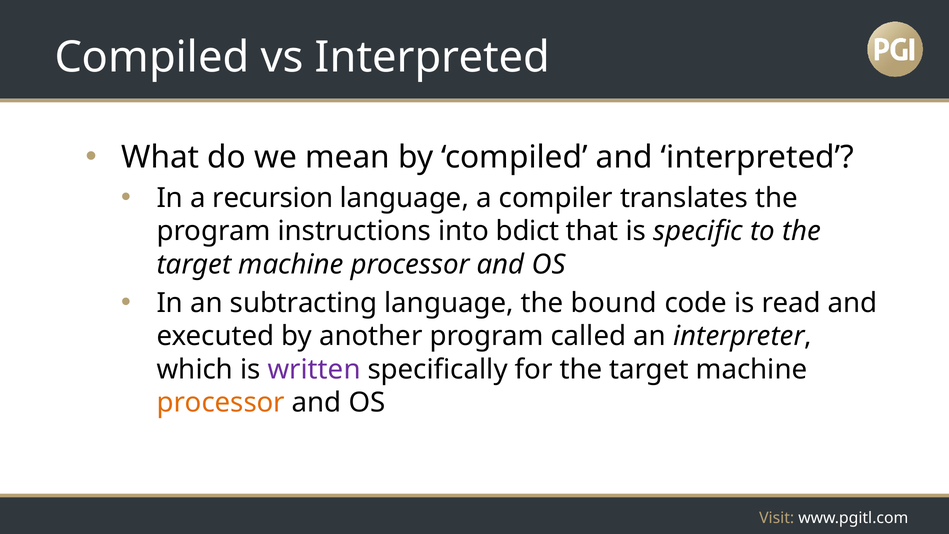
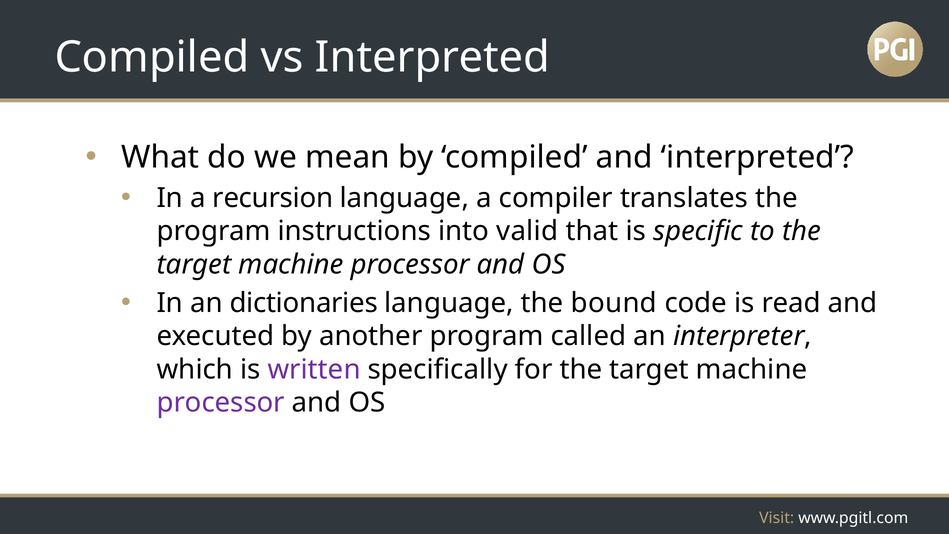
bdict: bdict -> valid
subtracting: subtracting -> dictionaries
processor at (221, 402) colour: orange -> purple
